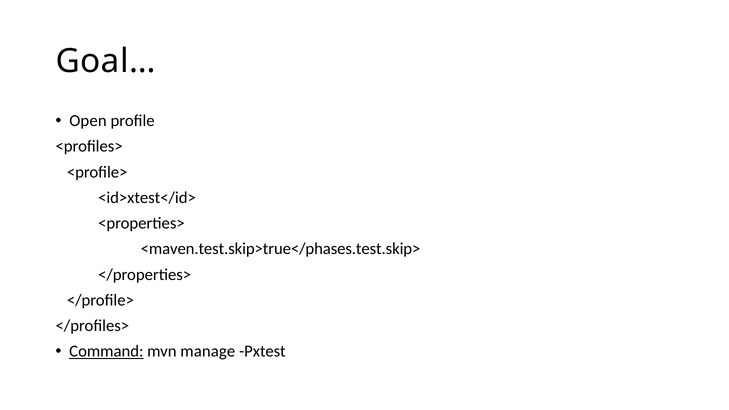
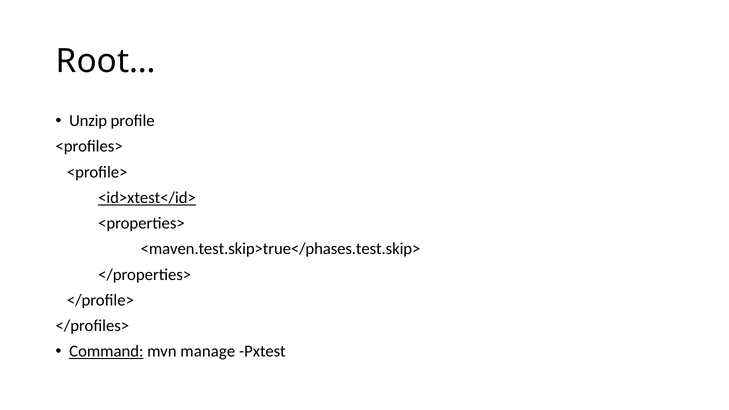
Goal…: Goal… -> Root…
Open: Open -> Unzip
<id>xtest</id> underline: none -> present
